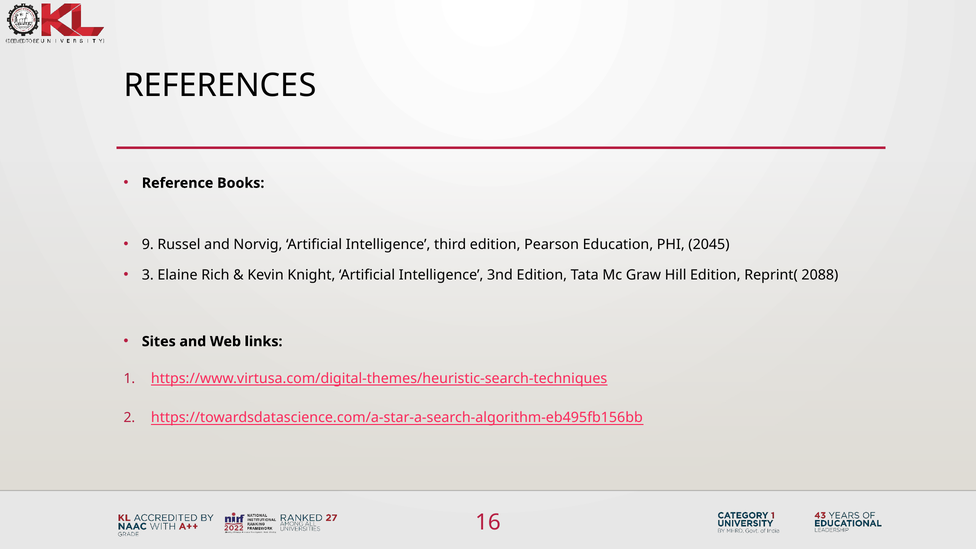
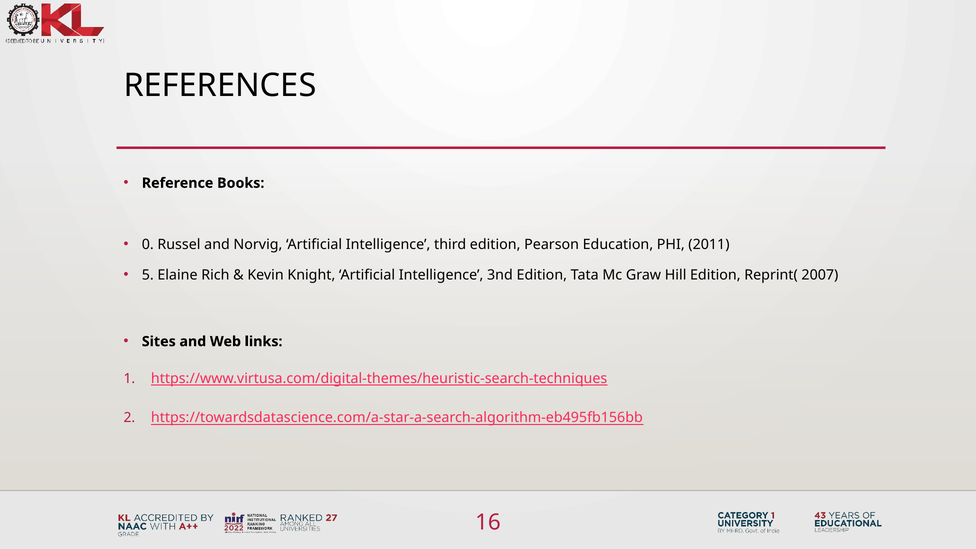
9: 9 -> 0
2045: 2045 -> 2011
3: 3 -> 5
2088: 2088 -> 2007
